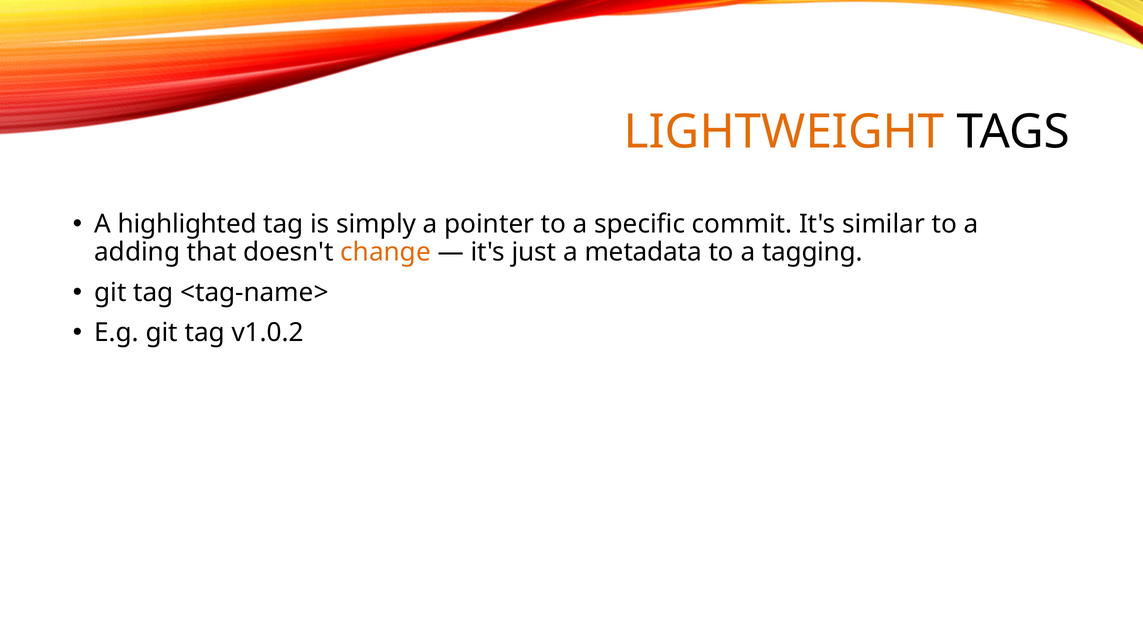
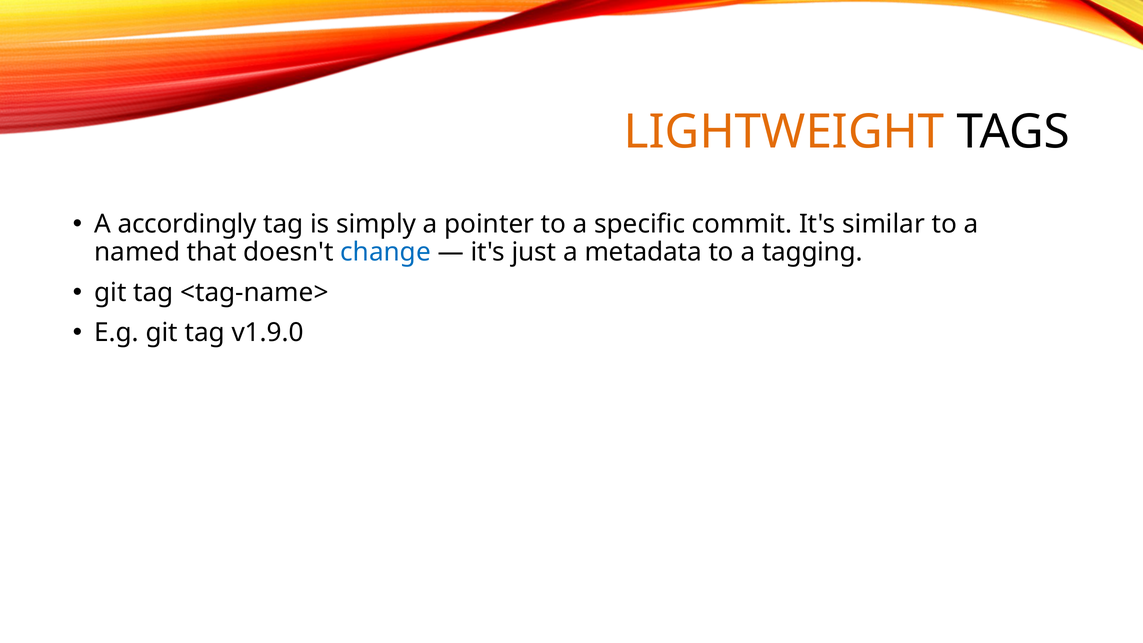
highlighted: highlighted -> accordingly
adding: adding -> named
change colour: orange -> blue
v1.0.2: v1.0.2 -> v1.9.0
